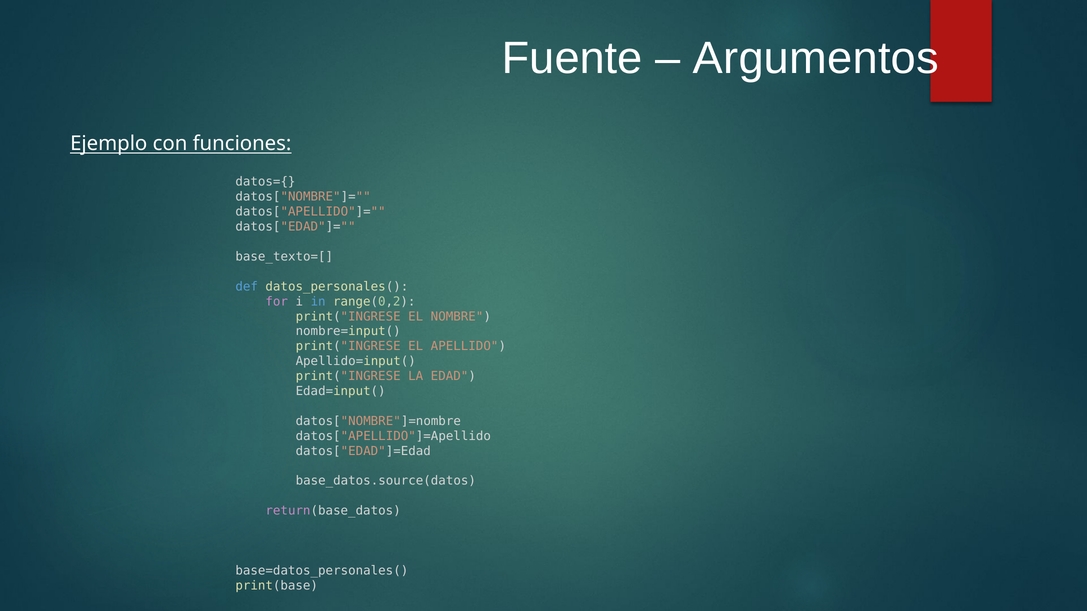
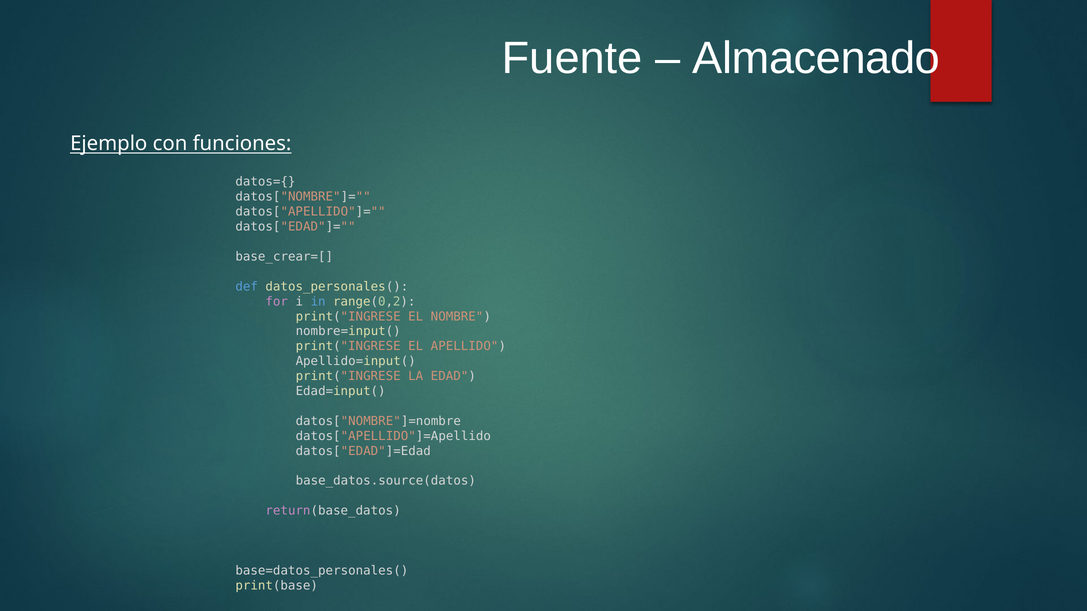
Argumentos: Argumentos -> Almacenado
base_texto=[: base_texto=[ -> base_crear=[
